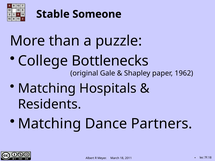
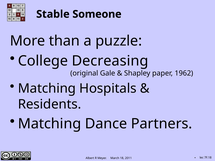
Bottlenecks: Bottlenecks -> Decreasing
